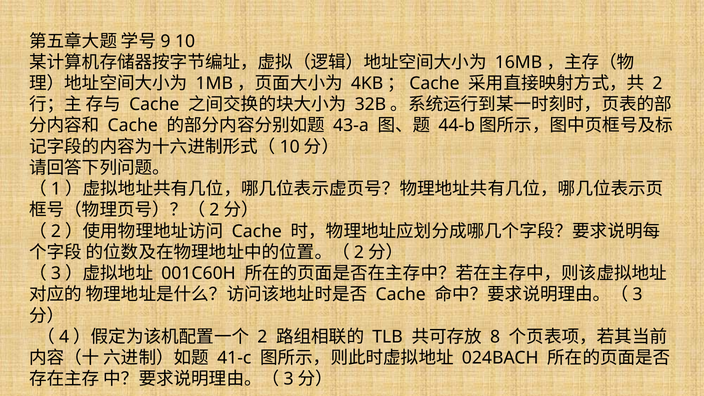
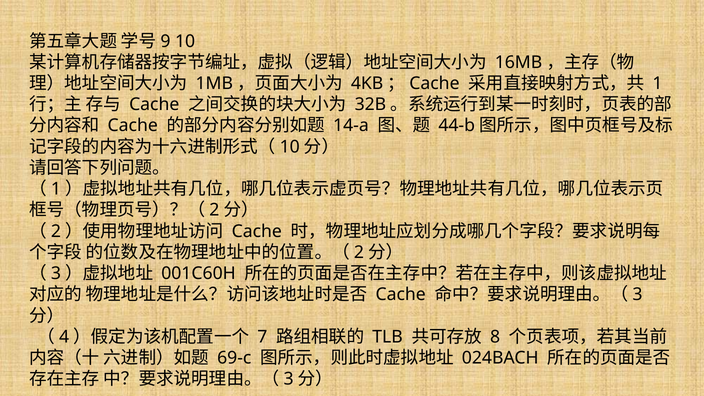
2 at (657, 83): 2 -> 1
43-a: 43-a -> 14-a
2 at (262, 337): 2 -> 7
41-c: 41-c -> 69-c
